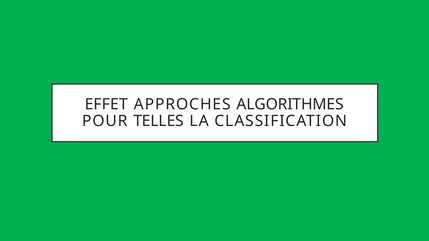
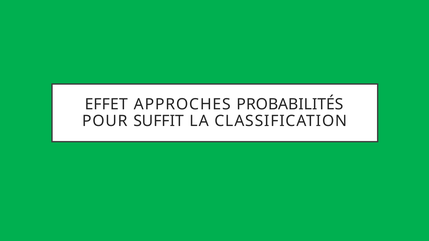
ALGORITHMES: ALGORITHMES -> PROBABILITÉS
TELLES: TELLES -> SUFFIT
